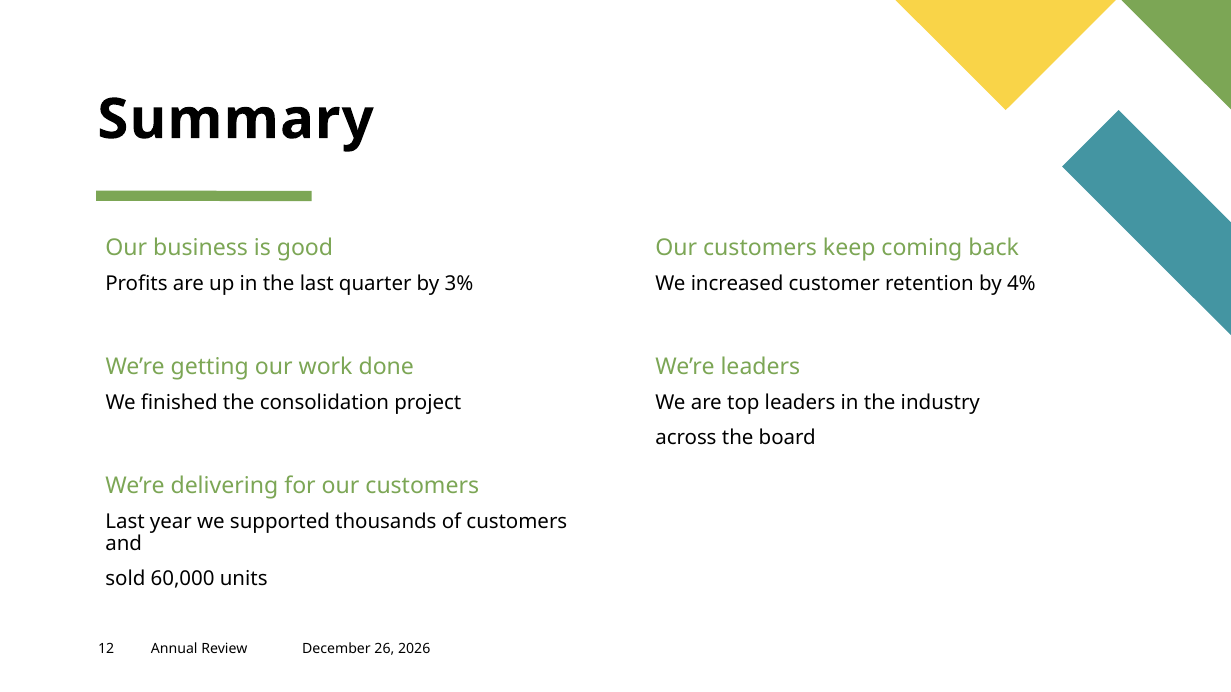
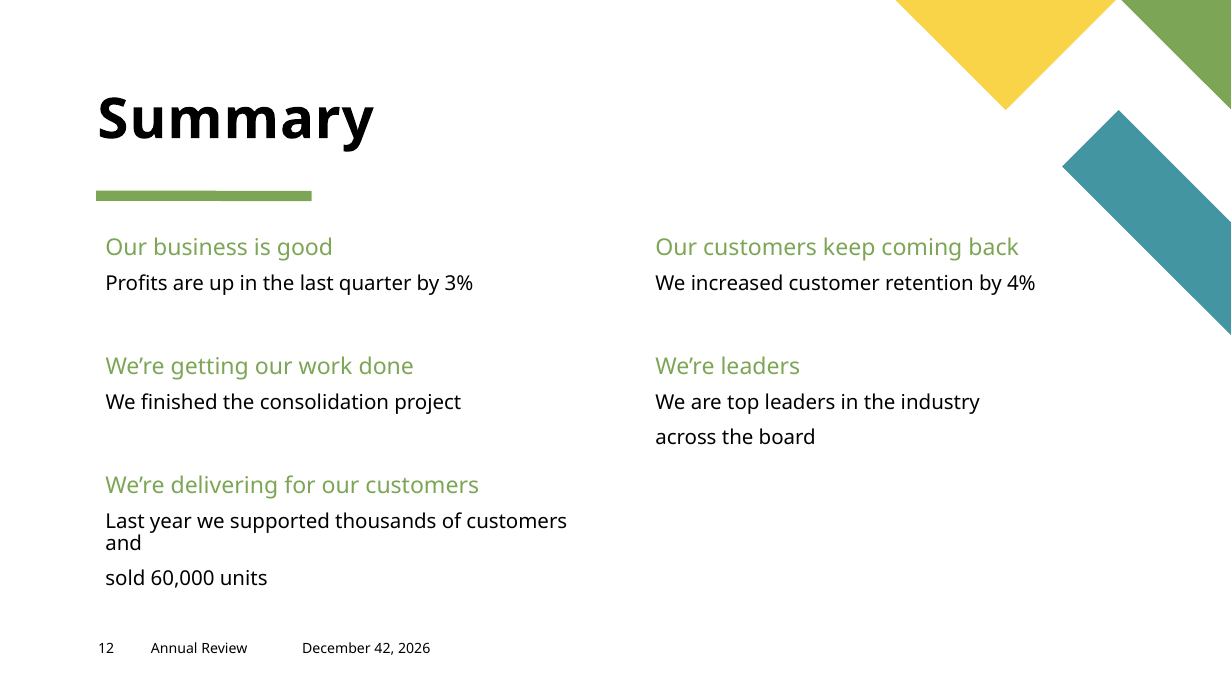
26: 26 -> 42
